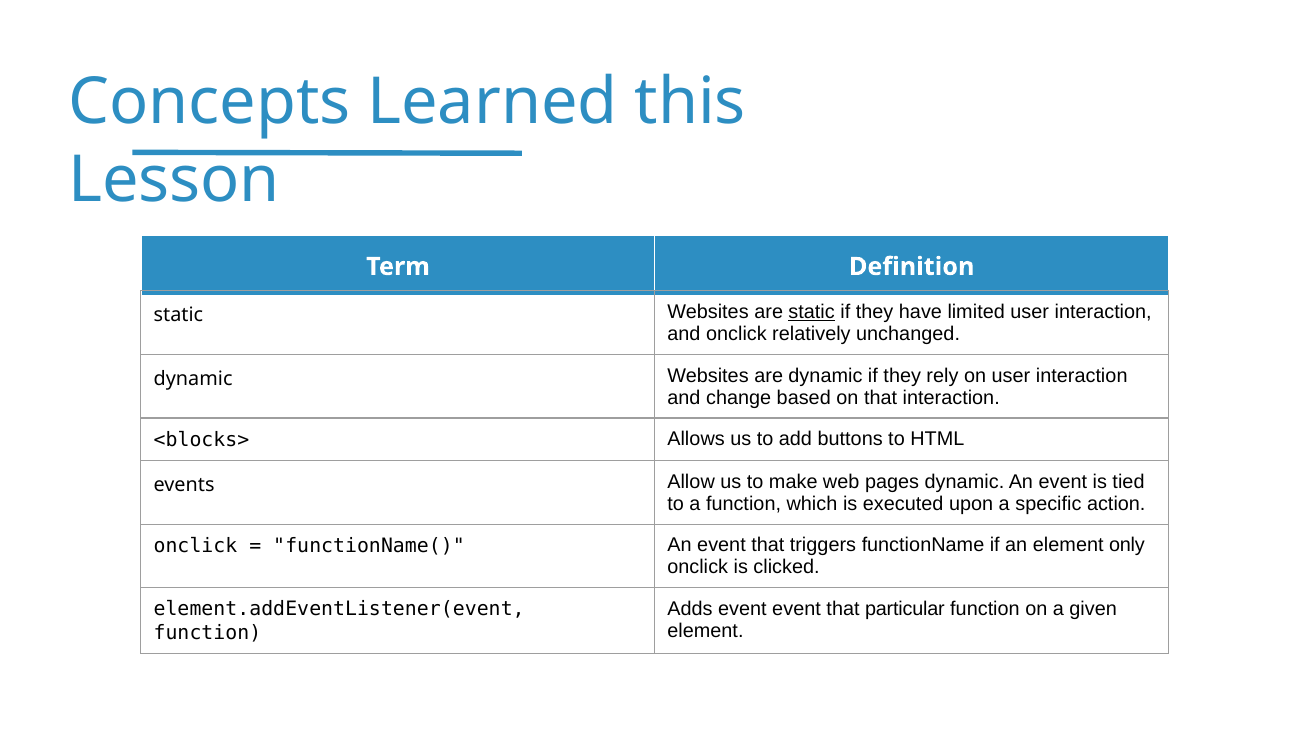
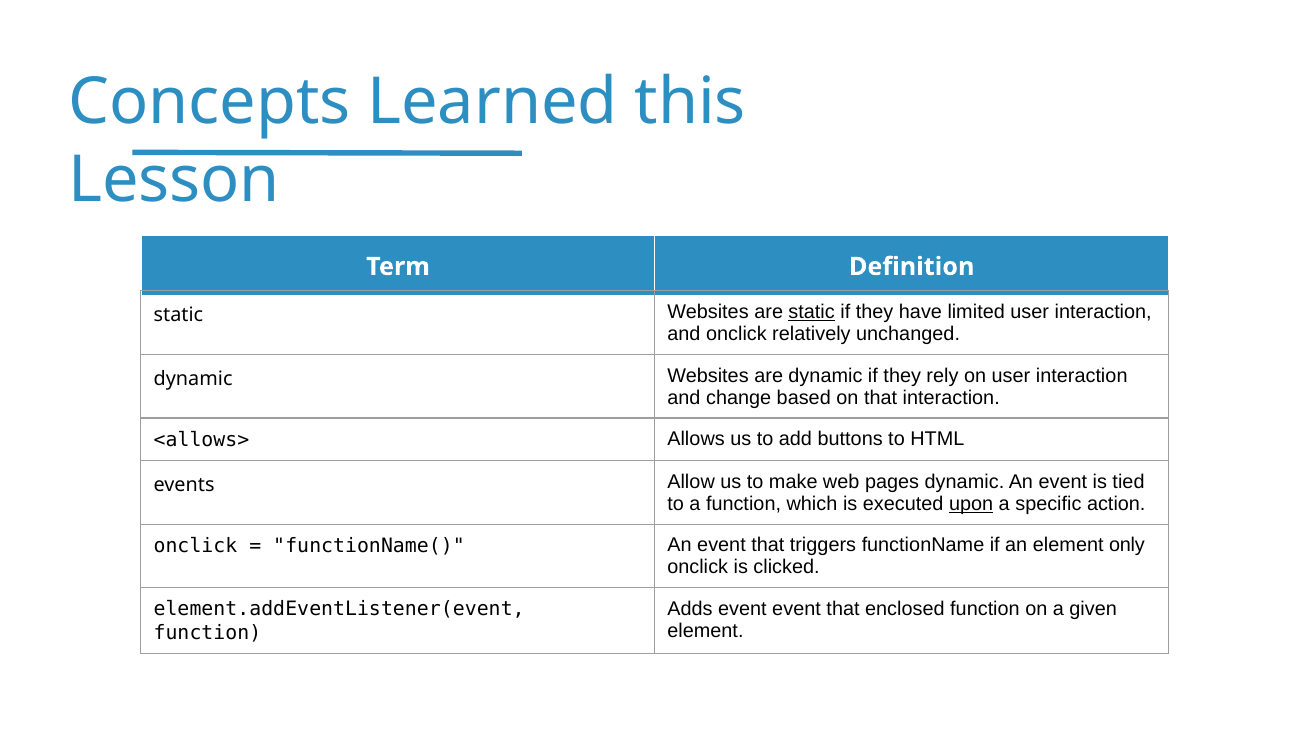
<blocks>: <blocks> -> <allows>
upon underline: none -> present
particular: particular -> enclosed
